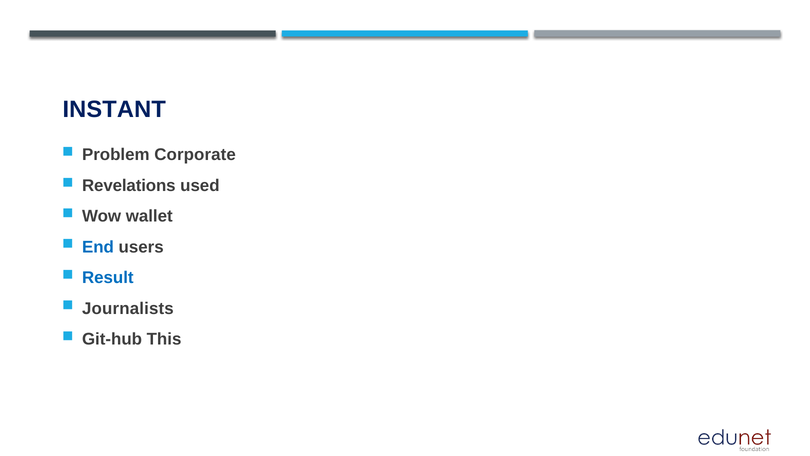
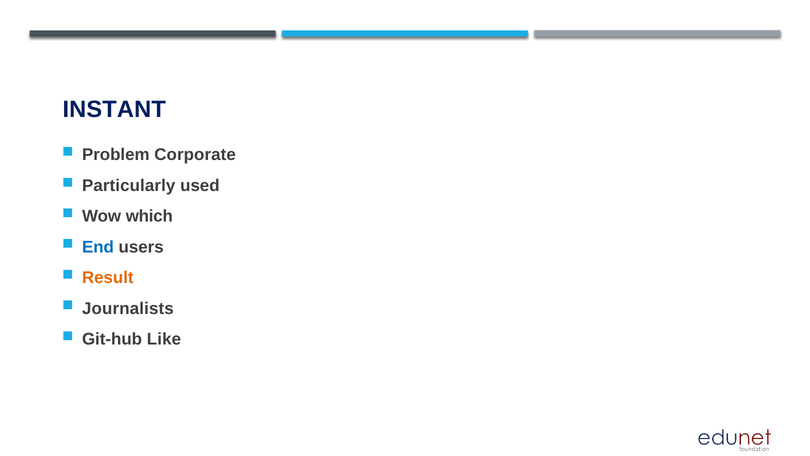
Revelations: Revelations -> Particularly
wallet: wallet -> which
Result colour: blue -> orange
This: This -> Like
